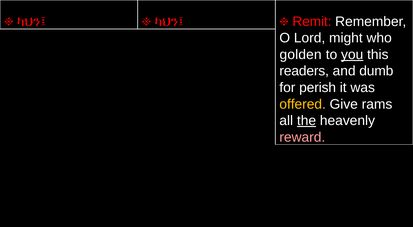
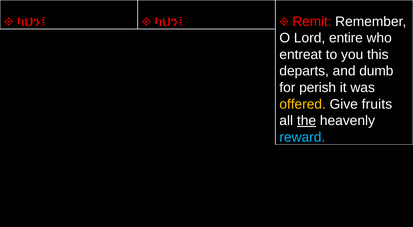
might: might -> entire
golden: golden -> entreat
you underline: present -> none
readers: readers -> departs
rams: rams -> fruits
reward colour: pink -> light blue
